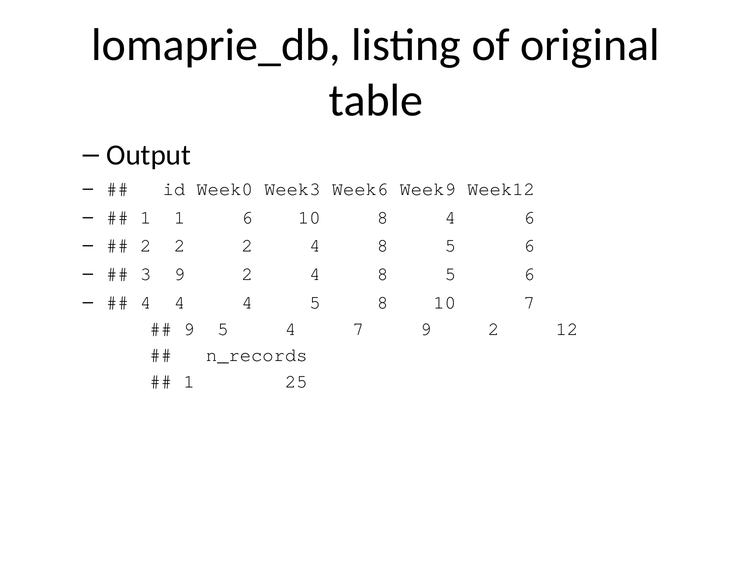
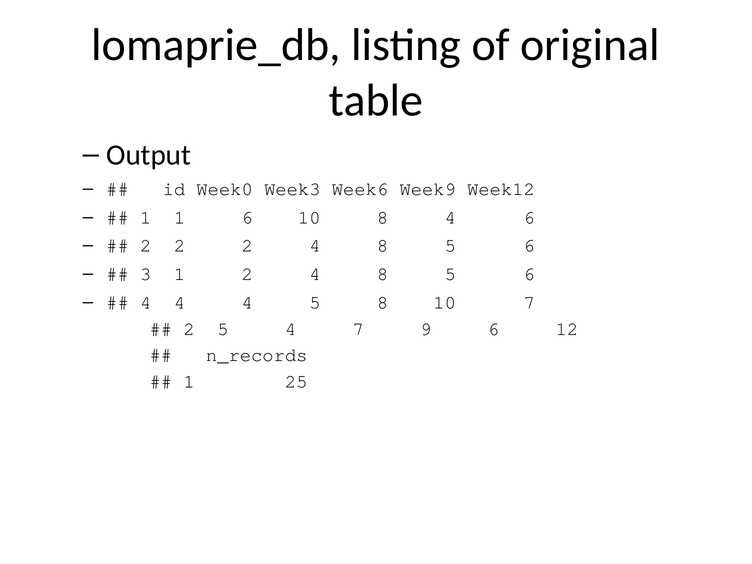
3 9: 9 -> 1
9 at (189, 329): 9 -> 2
7 9 2: 2 -> 6
